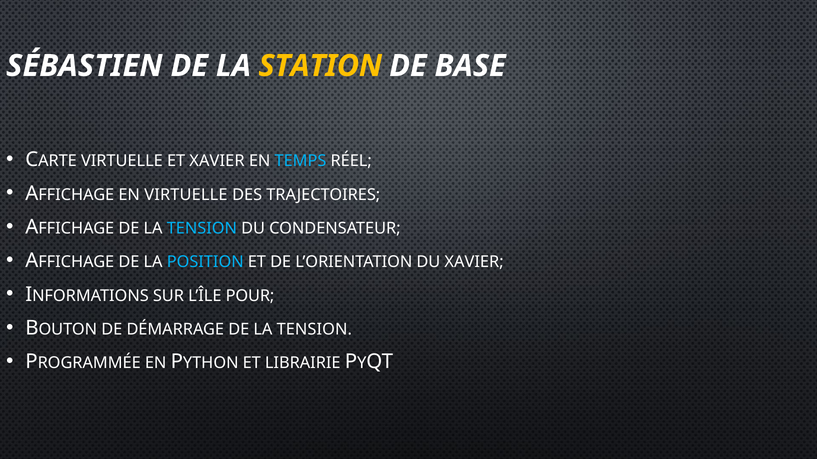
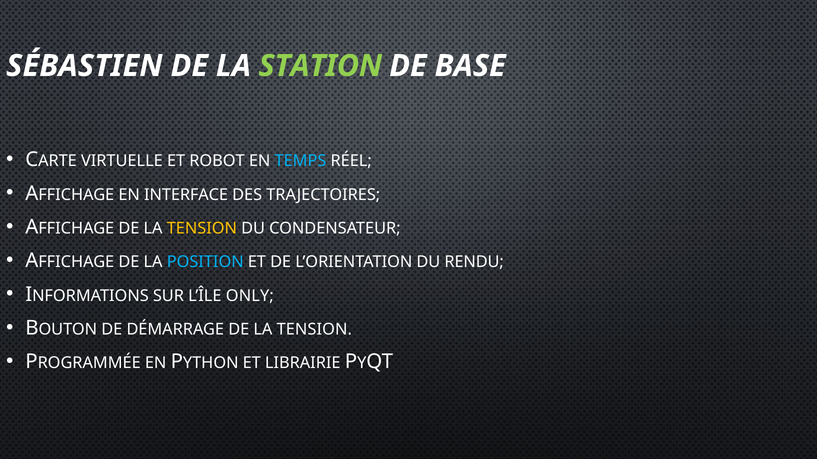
STATION colour: yellow -> light green
ET XAVIER: XAVIER -> ROBOT
EN VIRTUELLE: VIRTUELLE -> INTERFACE
TENSION at (202, 229) colour: light blue -> yellow
DU XAVIER: XAVIER -> RENDU
POUR: POUR -> ONLY
